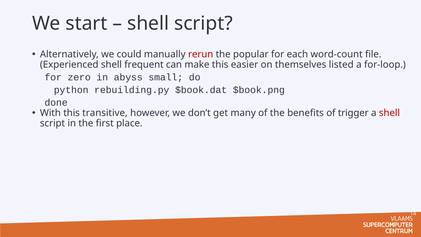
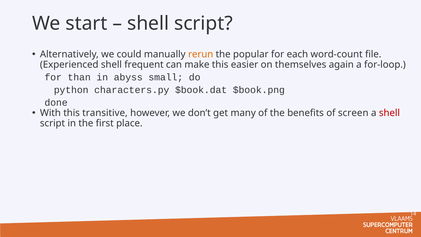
rerun colour: red -> orange
listed: listed -> again
zero: zero -> than
rebuilding.py: rebuilding.py -> characters.py
trigger: trigger -> screen
